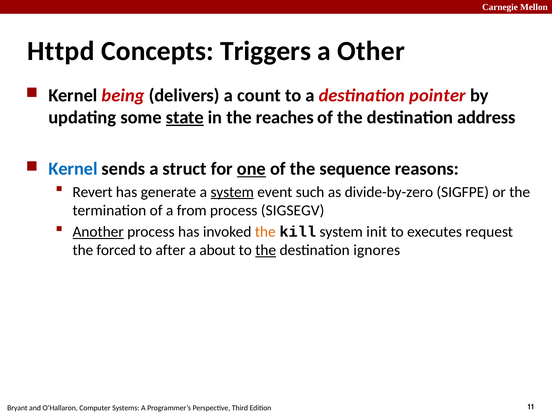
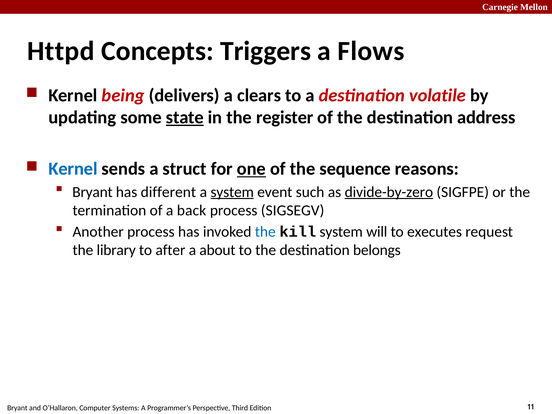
Other: Other -> Flows
count: count -> clears
pointer: pointer -> volatile
reaches: reaches -> register
Revert at (93, 192): Revert -> Bryant
generate: generate -> different
divide-by-zero underline: none -> present
from: from -> back
Another underline: present -> none
the at (265, 232) colour: orange -> blue
init: init -> will
forced: forced -> library
the at (266, 250) underline: present -> none
ignores: ignores -> belongs
